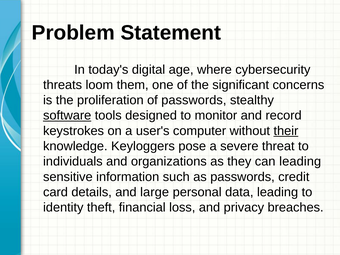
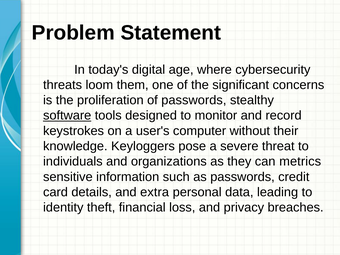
their underline: present -> none
can leading: leading -> metrics
large: large -> extra
